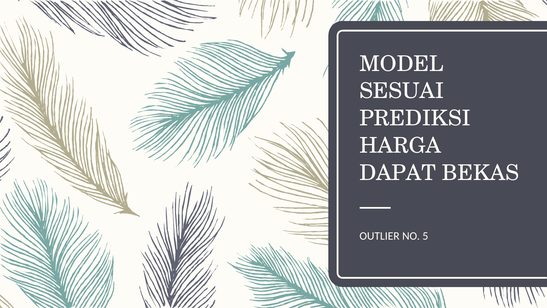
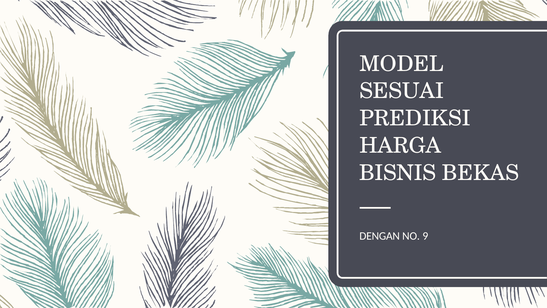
DAPAT: DAPAT -> BISNIS
OUTLIER: OUTLIER -> DENGAN
5: 5 -> 9
